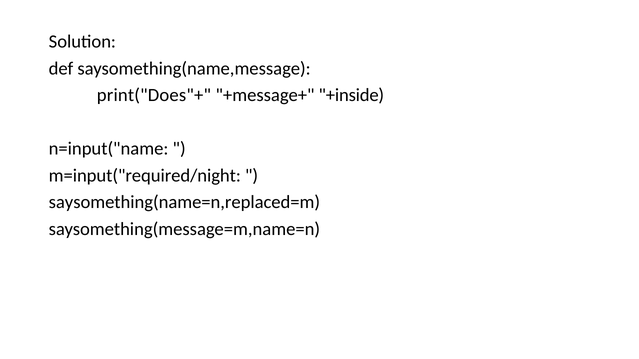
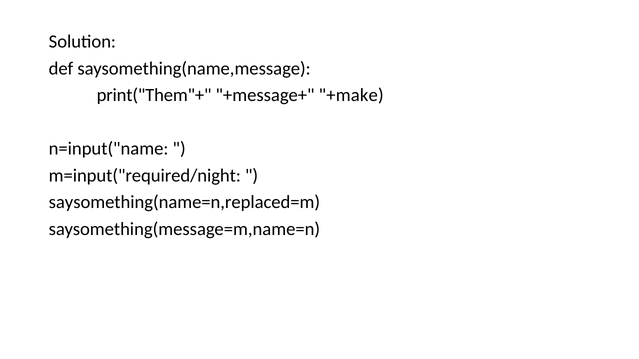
print("Does"+: print("Does"+ -> print("Them"+
+inside: +inside -> +make
